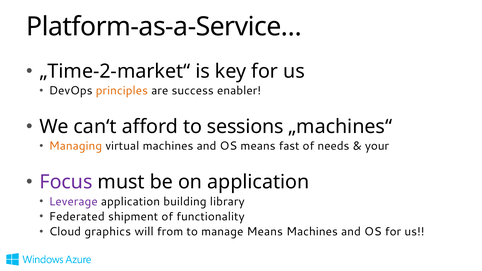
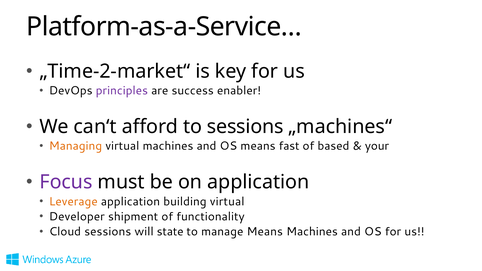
principles colour: orange -> purple
needs: needs -> based
Leverage colour: purple -> orange
building library: library -> virtual
Federated: Federated -> Developer
Cloud graphics: graphics -> sessions
from: from -> state
